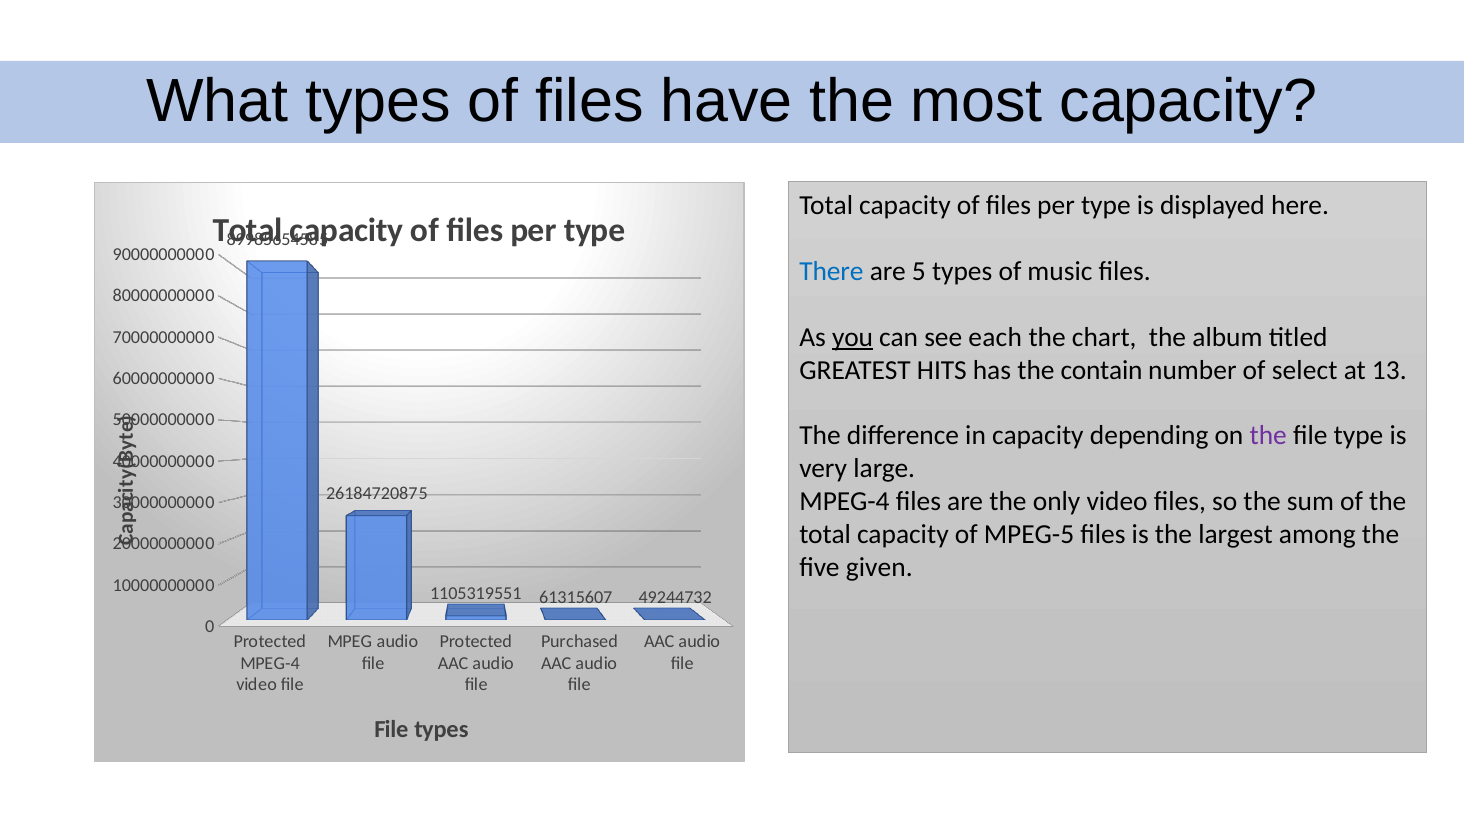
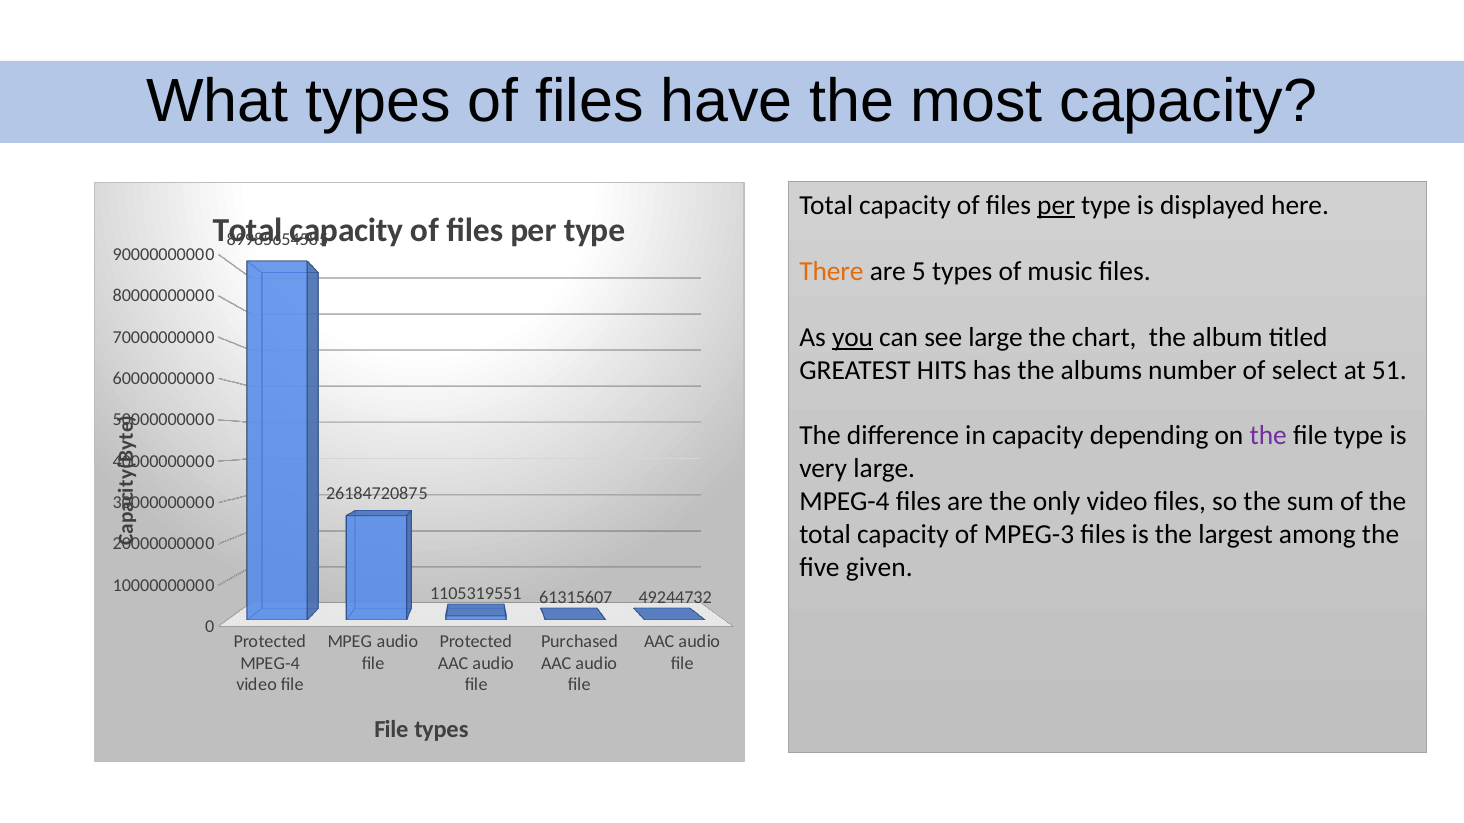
per at (1056, 206) underline: none -> present
There colour: blue -> orange
see each: each -> large
contain: contain -> albums
13: 13 -> 51
MPEG-5: MPEG-5 -> MPEG-3
